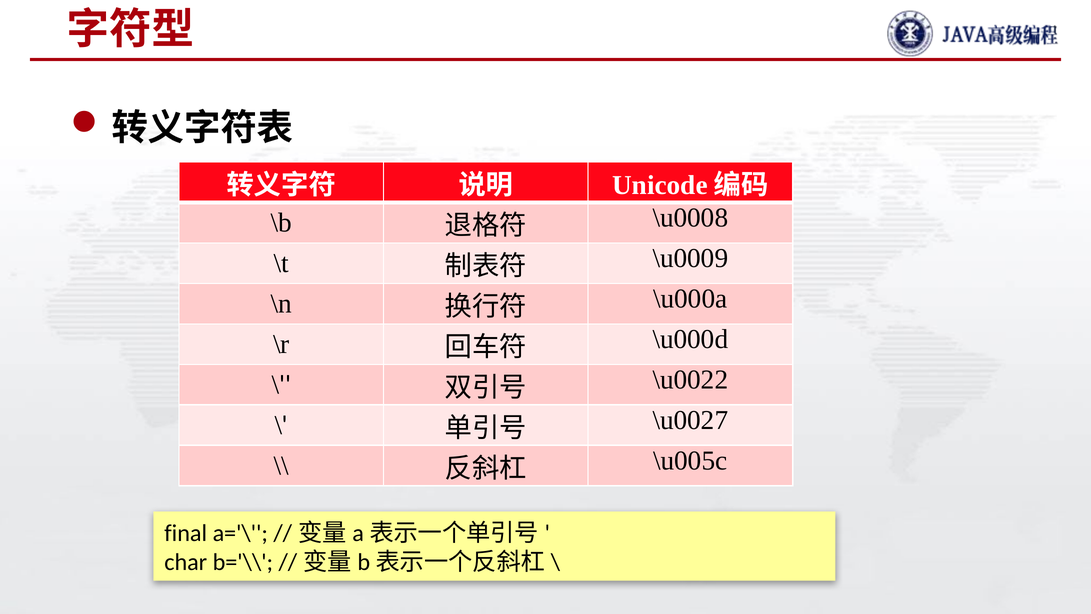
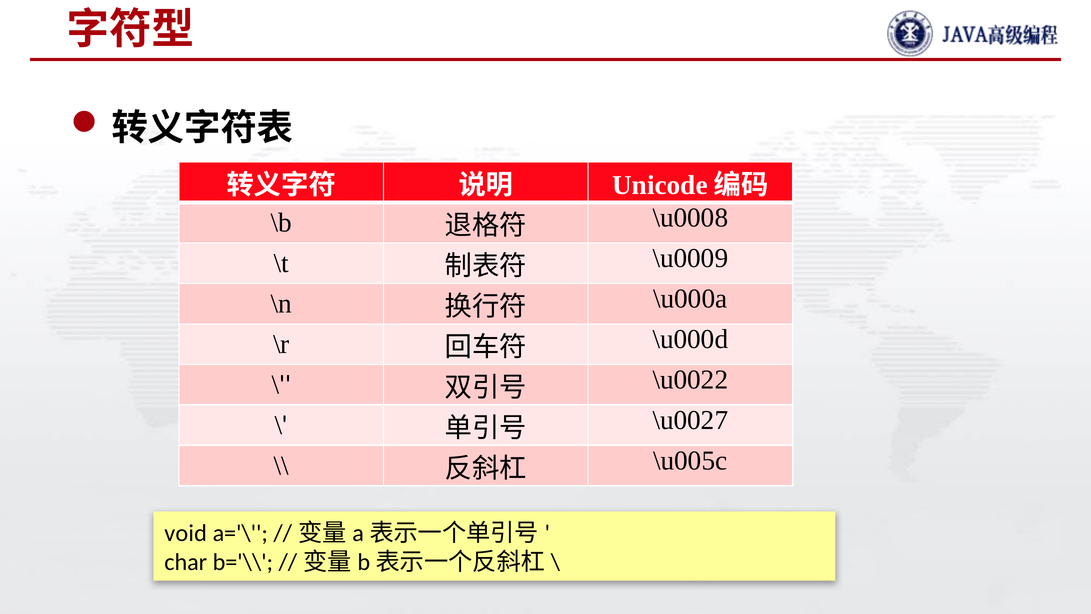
final: final -> void
